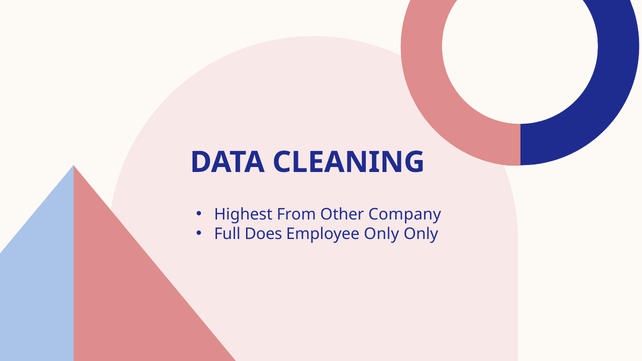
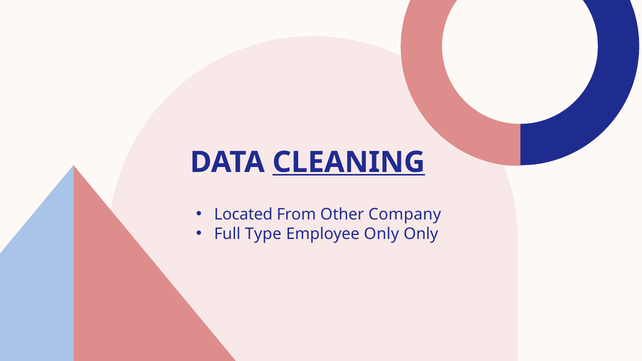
CLEANING underline: none -> present
Highest: Highest -> Located
Does: Does -> Type
